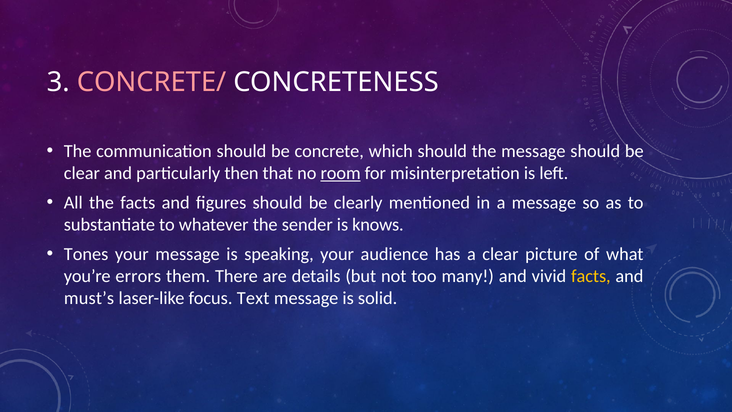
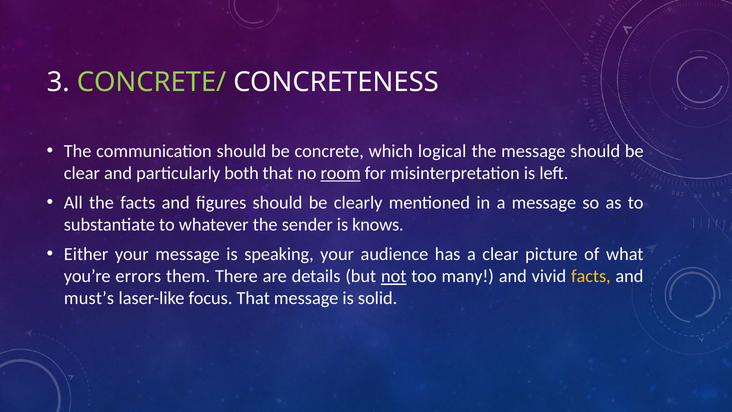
CONCRETE/ colour: pink -> light green
which should: should -> logical
then: then -> both
Tones: Tones -> Either
not underline: none -> present
focus Text: Text -> That
